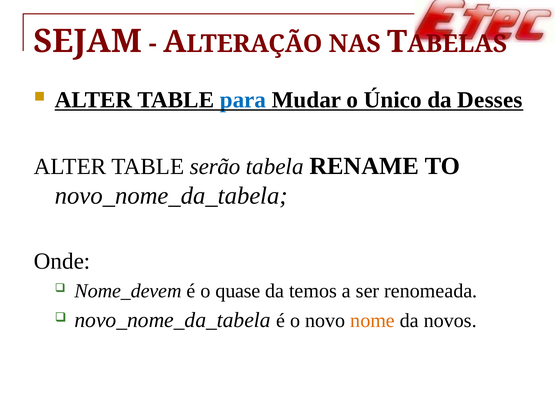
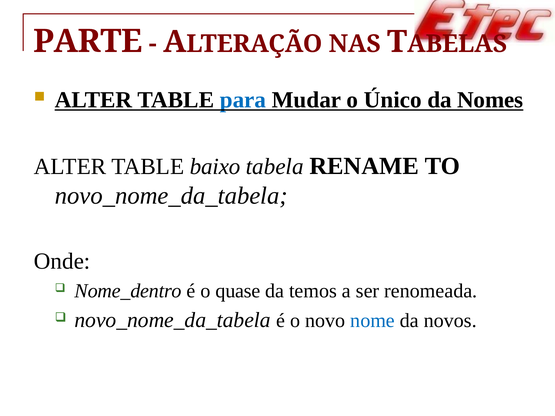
SEJAM: SEJAM -> PARTE
Desses: Desses -> Nomes
serão: serão -> baixo
Nome_devem: Nome_devem -> Nome_dentro
nome colour: orange -> blue
